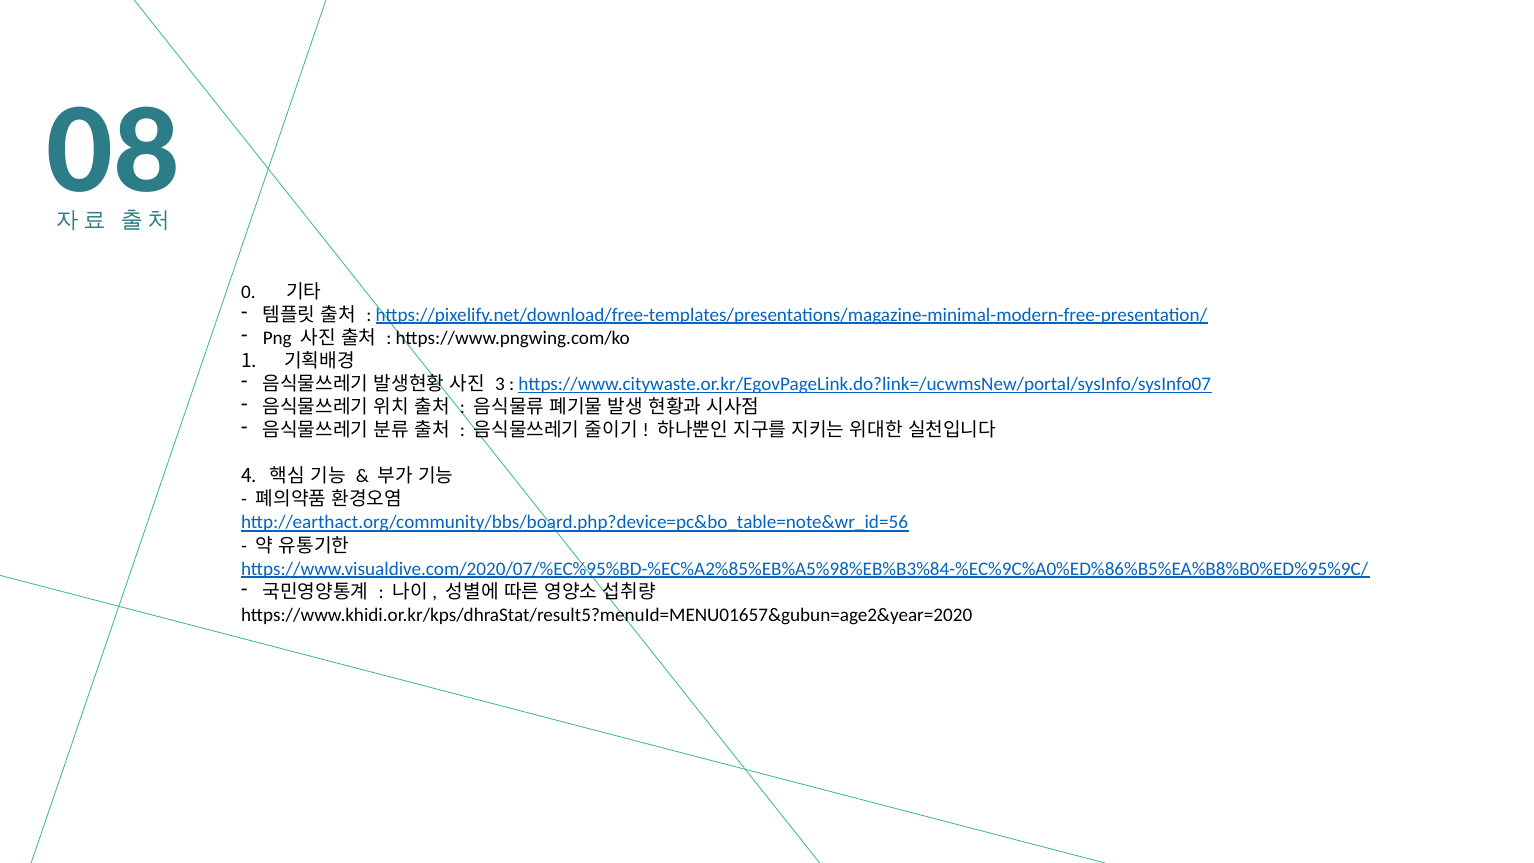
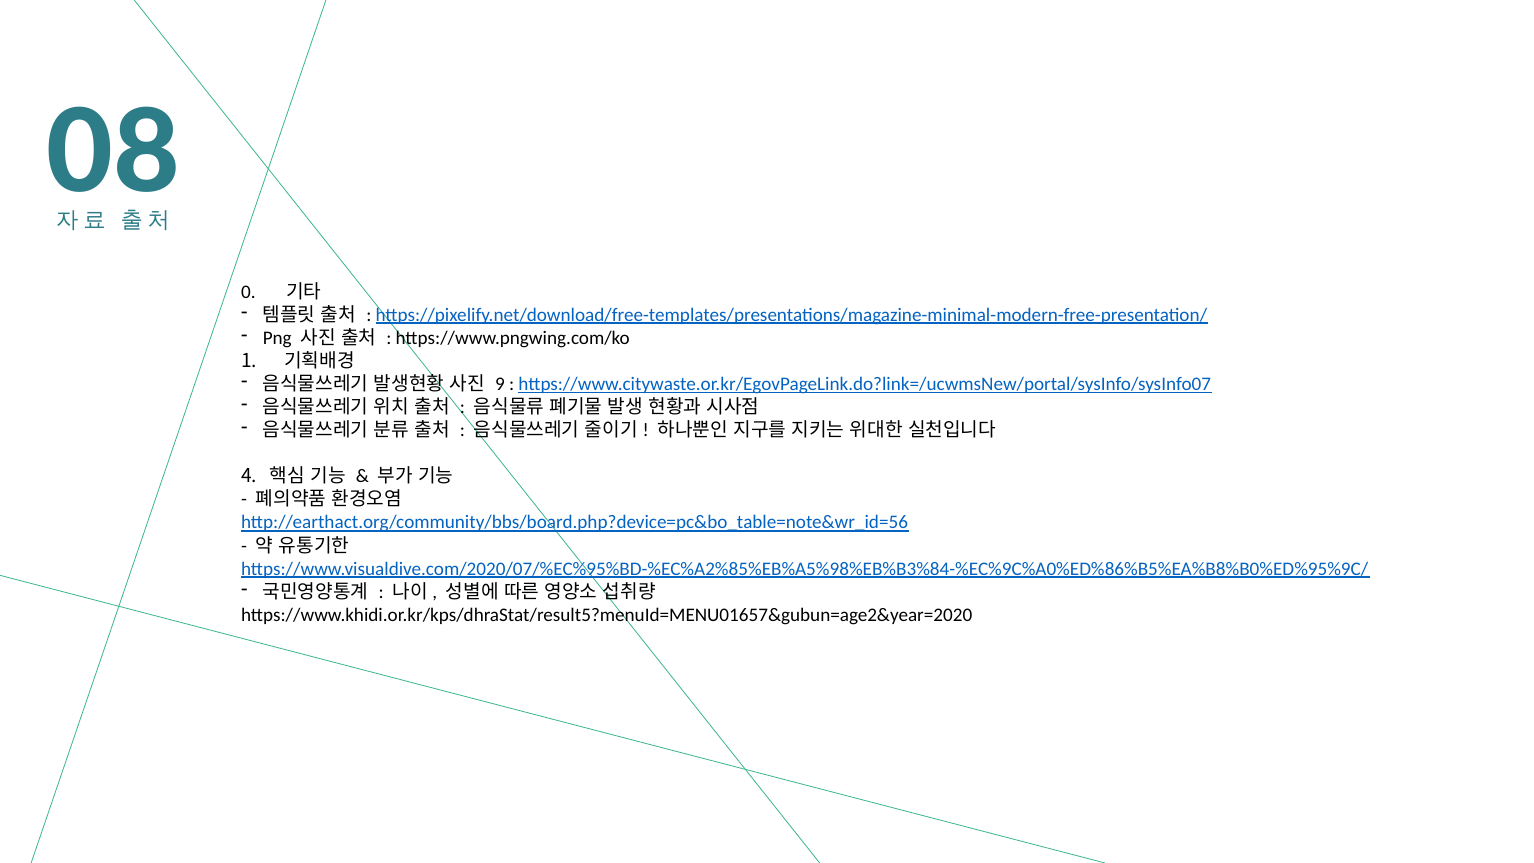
3: 3 -> 9
